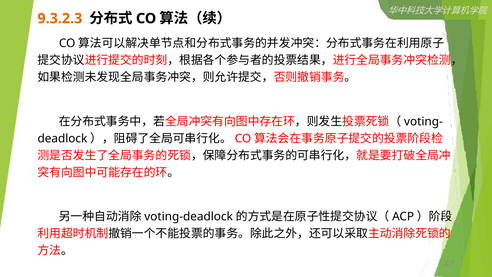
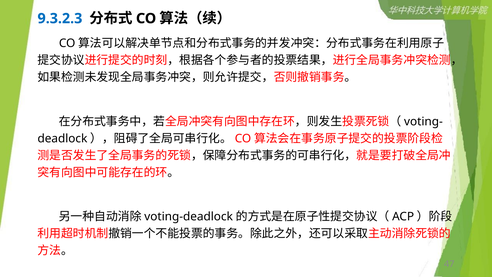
9.3.2.3 colour: orange -> blue
